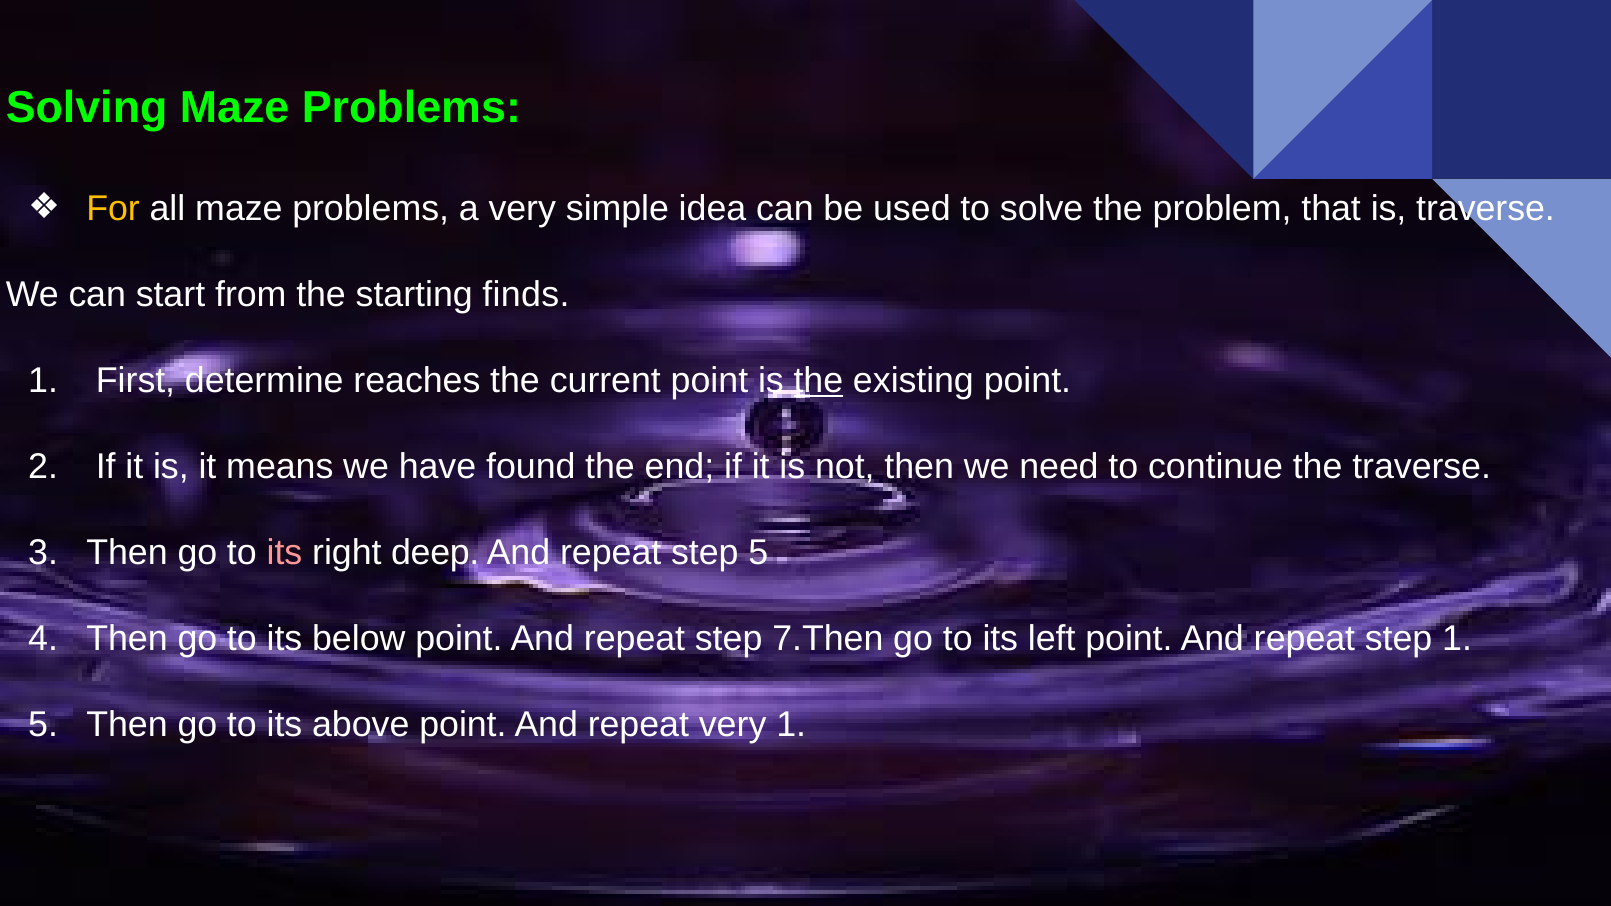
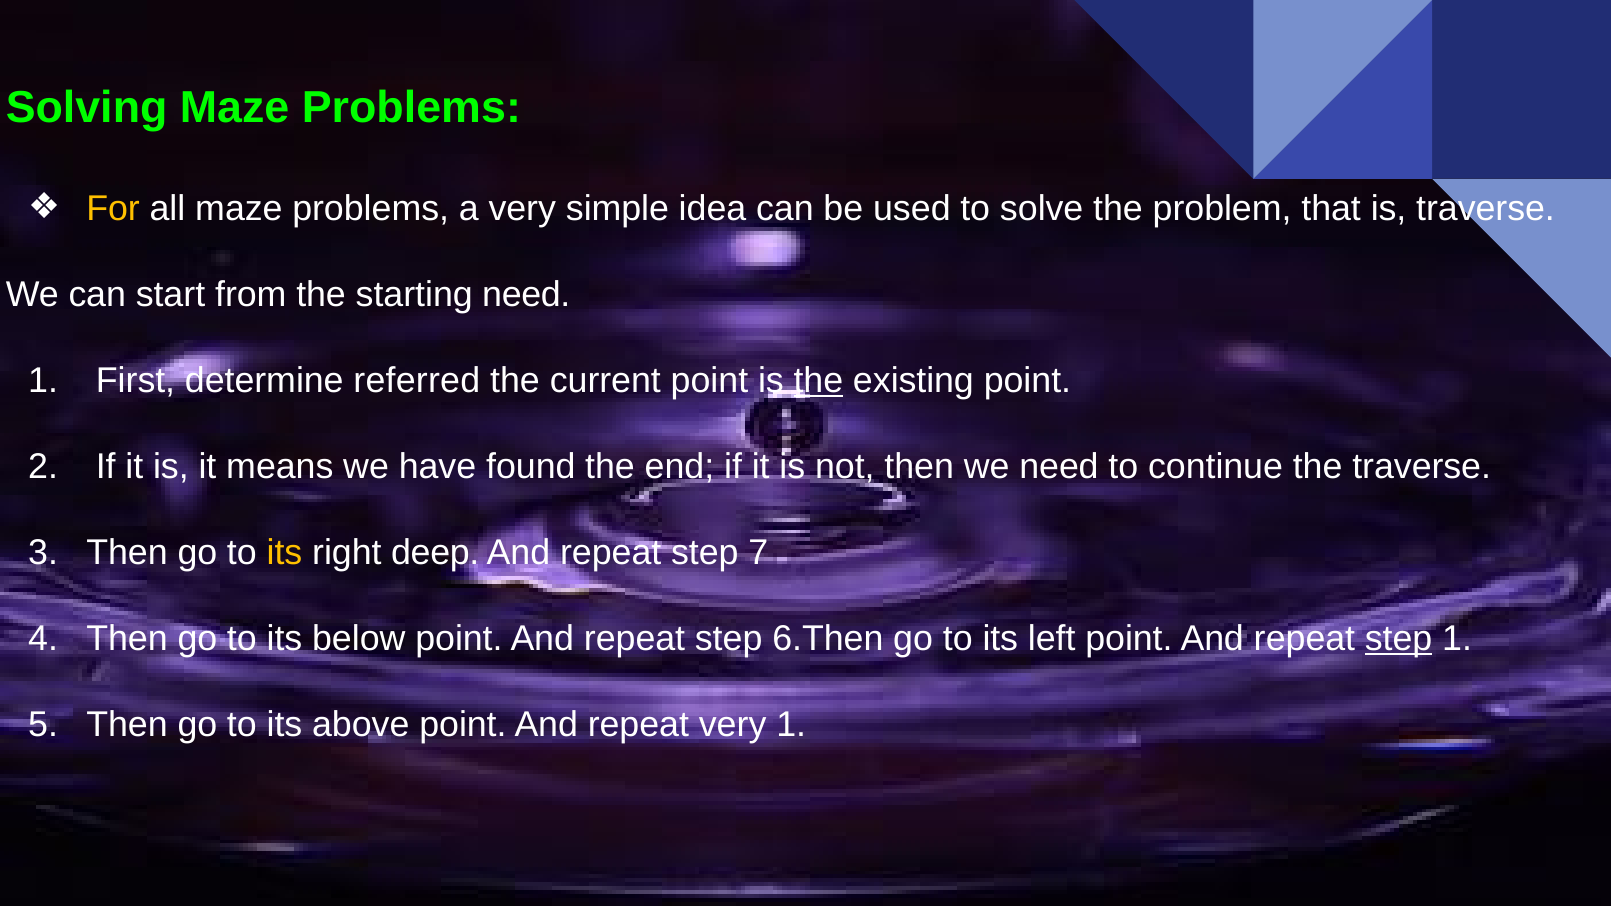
starting finds: finds -> need
reaches: reaches -> referred
its at (284, 553) colour: pink -> yellow
step 5: 5 -> 7
7.Then: 7.Then -> 6.Then
step at (1399, 639) underline: none -> present
